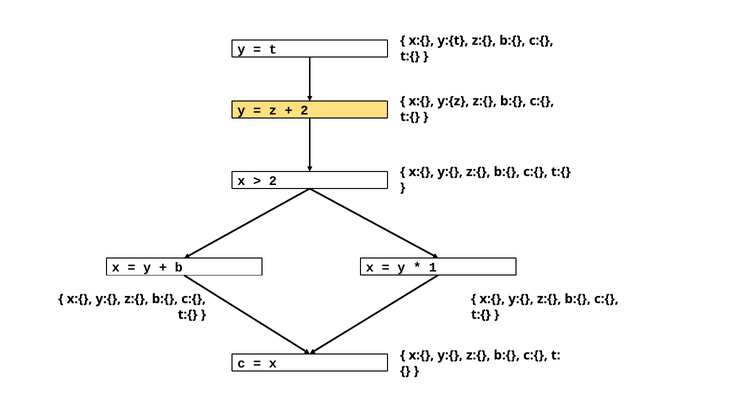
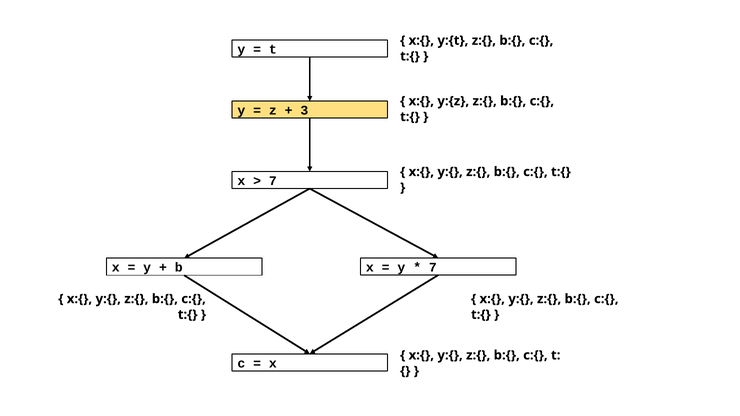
2 at (304, 111): 2 -> 3
2 at (273, 181): 2 -> 7
1 at (433, 268): 1 -> 7
